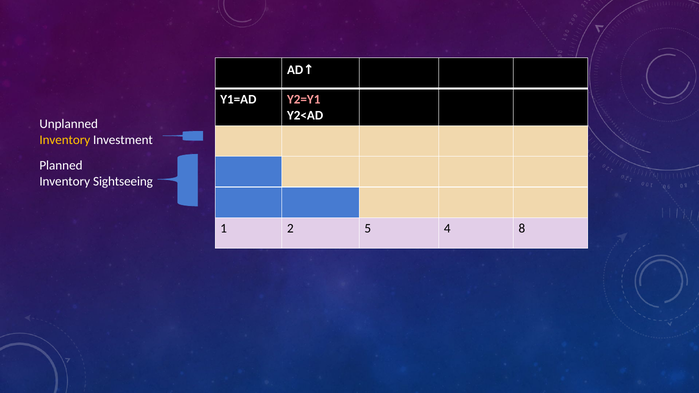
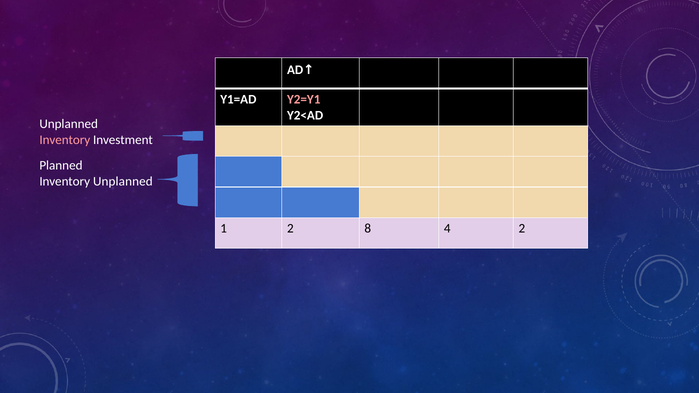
Inventory at (65, 140) colour: yellow -> pink
Inventory Sightseeing: Sightseeing -> Unplanned
5: 5 -> 8
4 8: 8 -> 2
